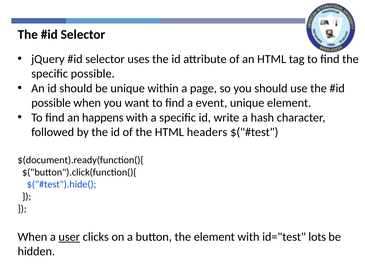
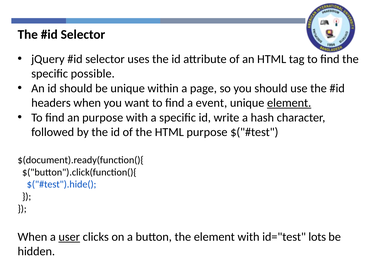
possible at (51, 103): possible -> headers
element at (289, 103) underline: none -> present
an happens: happens -> purpose
HTML headers: headers -> purpose
